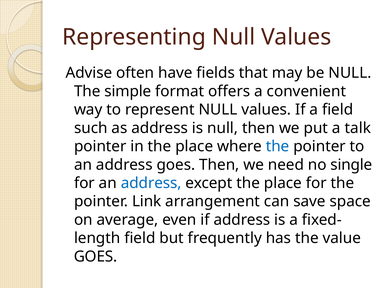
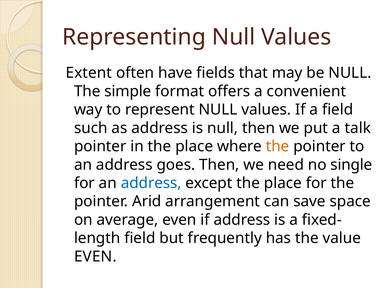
Advise: Advise -> Extent
the at (278, 146) colour: blue -> orange
Link: Link -> Arid
GOES at (95, 256): GOES -> EVEN
